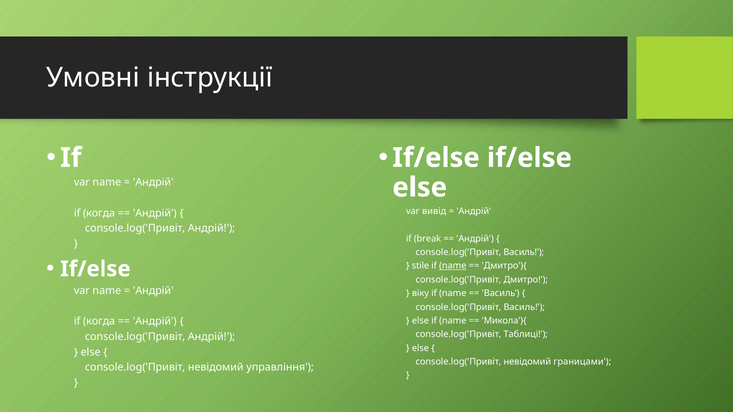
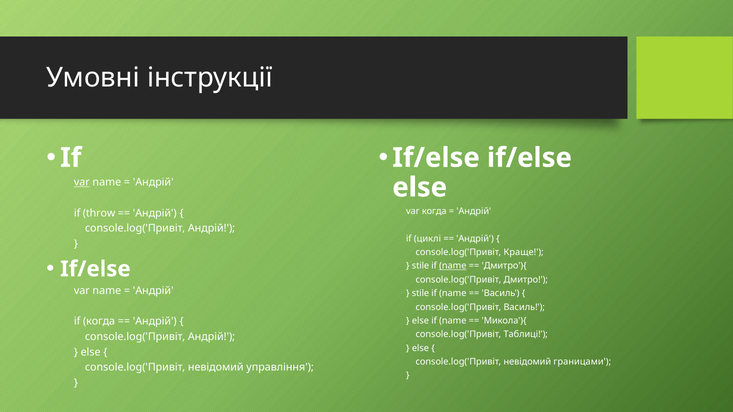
var at (82, 182) underline: none -> present
var вивід: вивід -> когда
когда at (99, 213): когда -> throw
break: break -> циклі
Василь at (524, 252): Василь -> Краще
віку at (420, 294): віку -> stile
